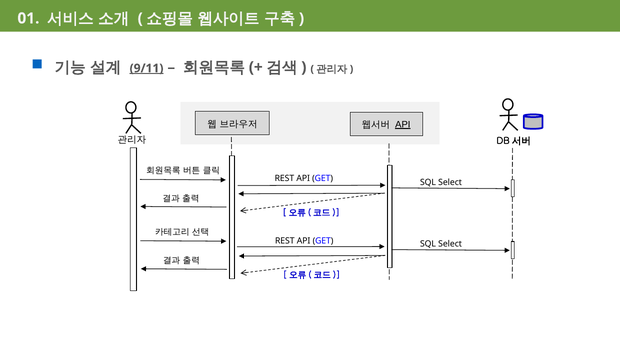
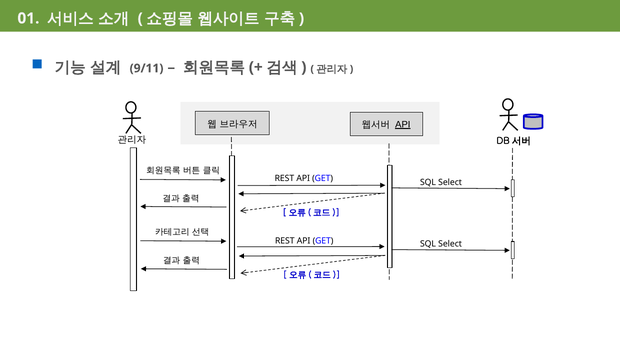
9/11 underline: present -> none
